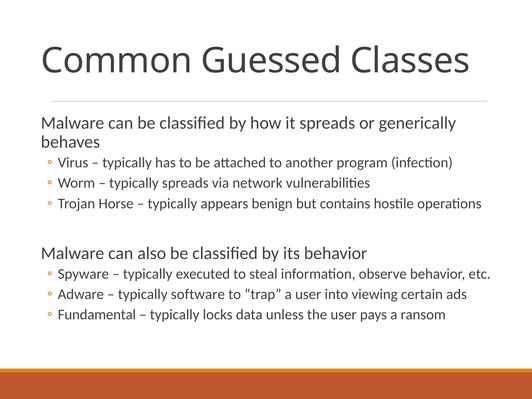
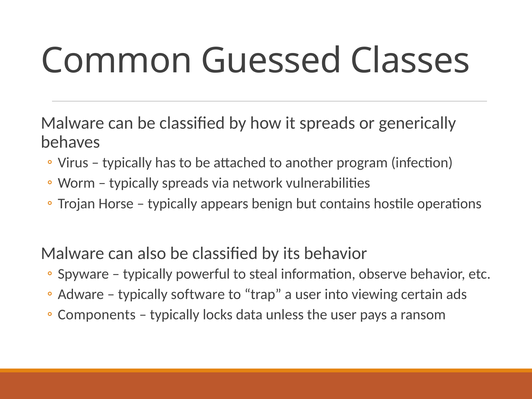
executed: executed -> powerful
Fundamental: Fundamental -> Components
